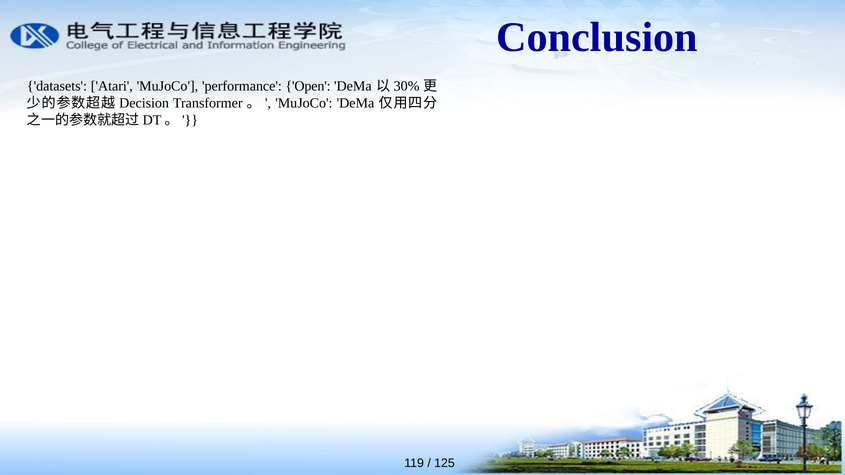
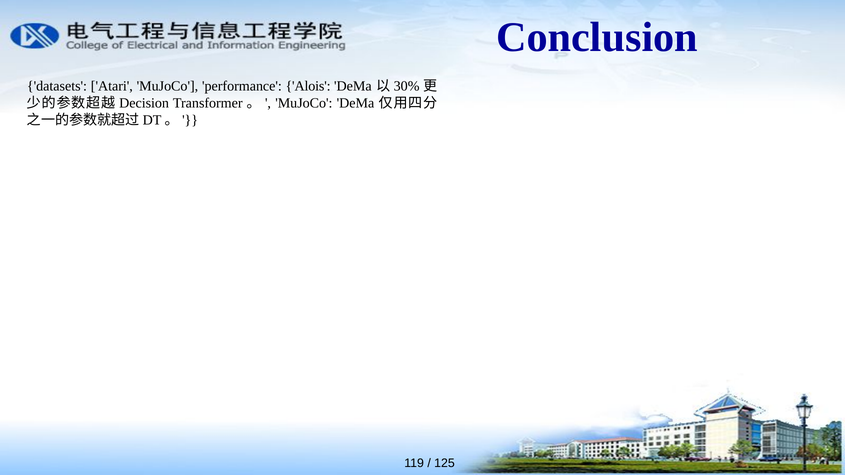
Open: Open -> Alois
